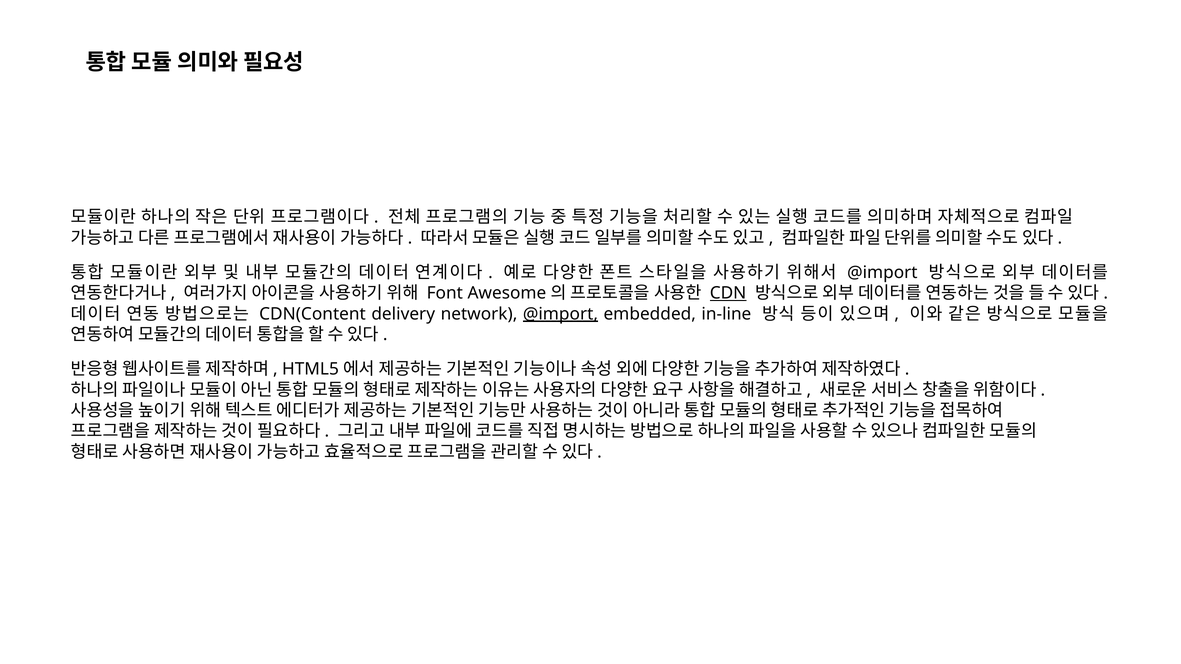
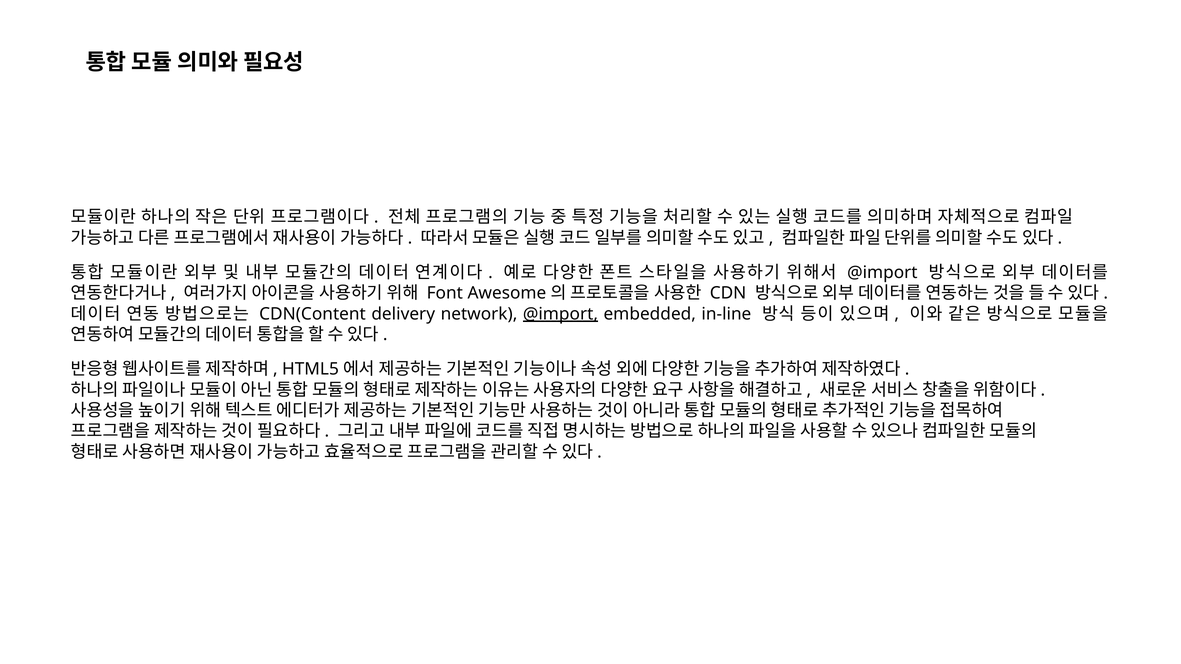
CDN underline: present -> none
